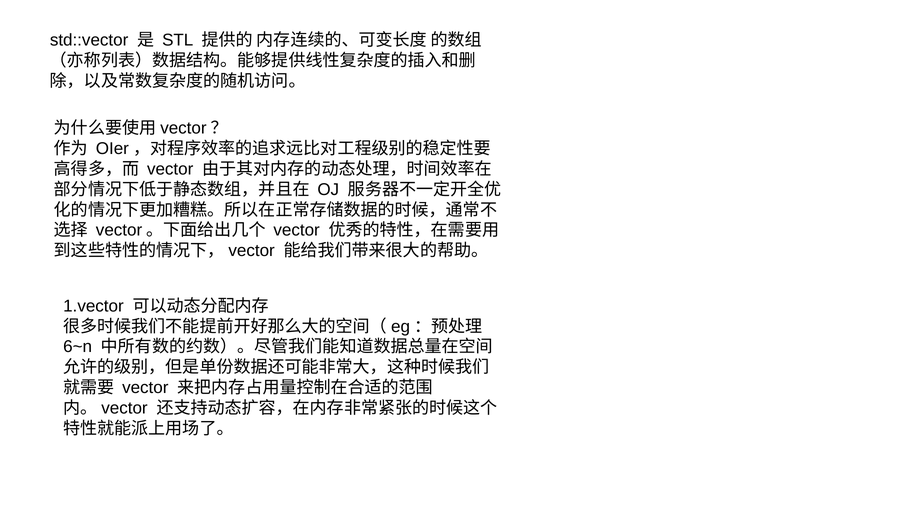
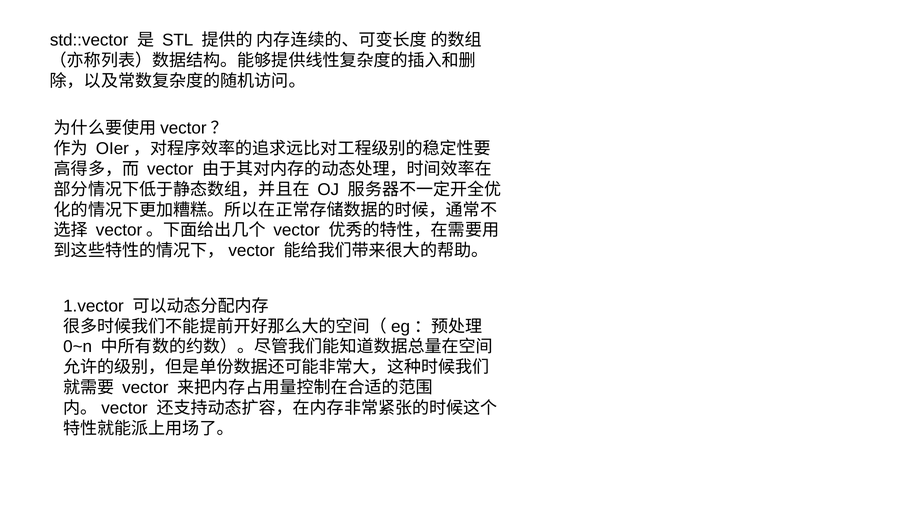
6~n: 6~n -> 0~n
